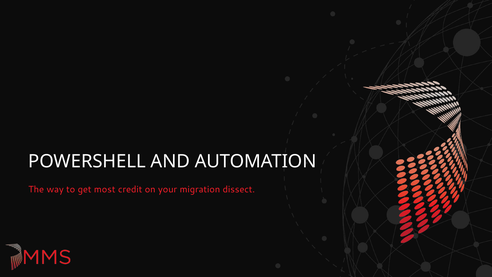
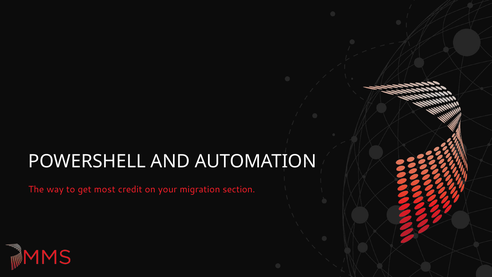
dissect: dissect -> section
